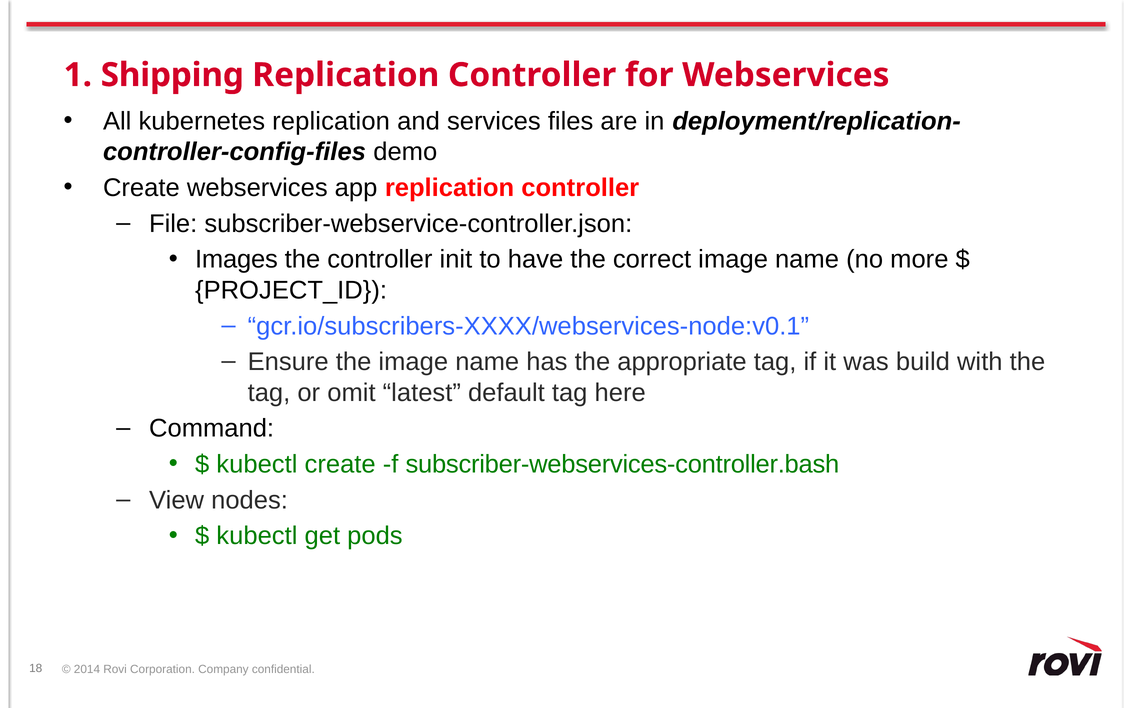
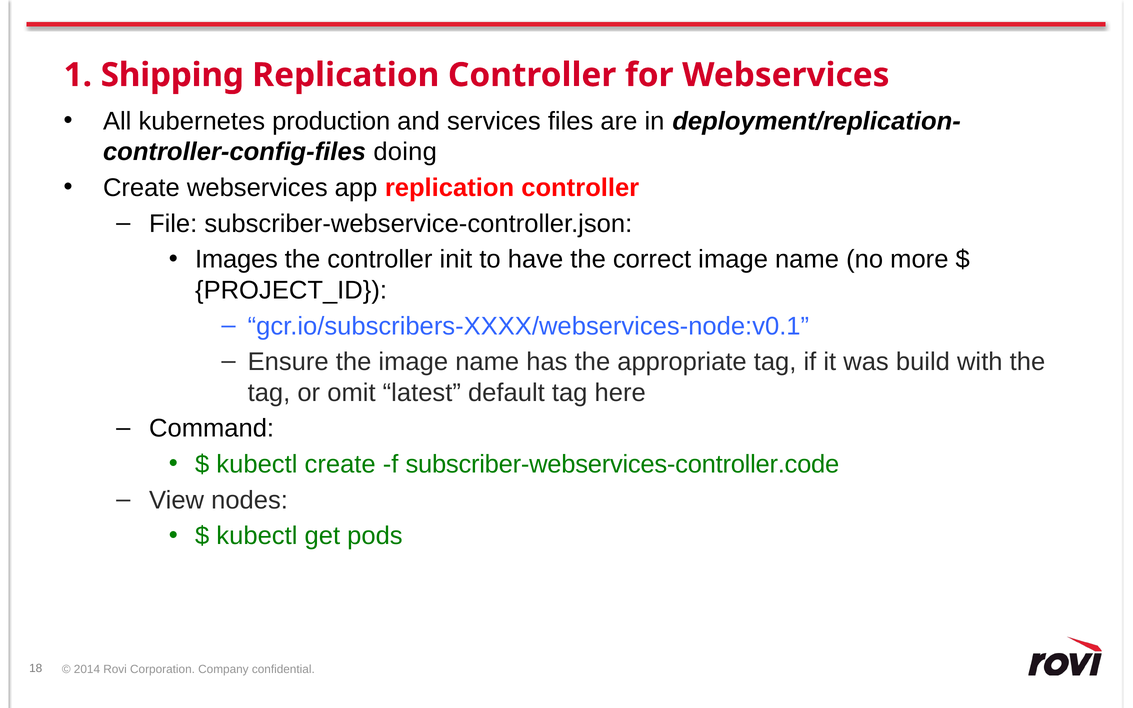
kubernetes replication: replication -> production
demo: demo -> doing
subscriber-webservices-controller.bash: subscriber-webservices-controller.bash -> subscriber-webservices-controller.code
